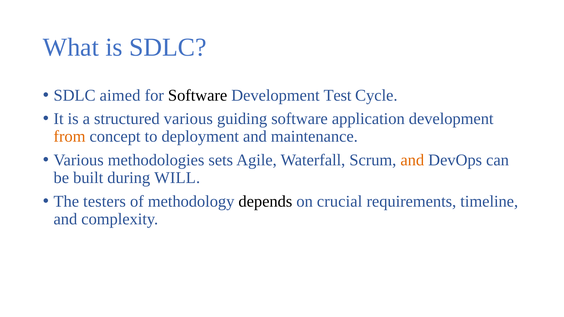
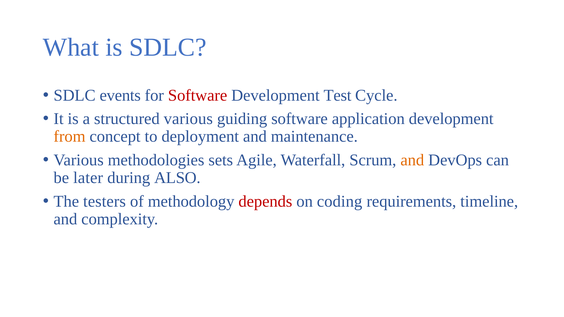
aimed: aimed -> events
Software at (198, 95) colour: black -> red
built: built -> later
WILL: WILL -> ALSO
depends colour: black -> red
crucial: crucial -> coding
